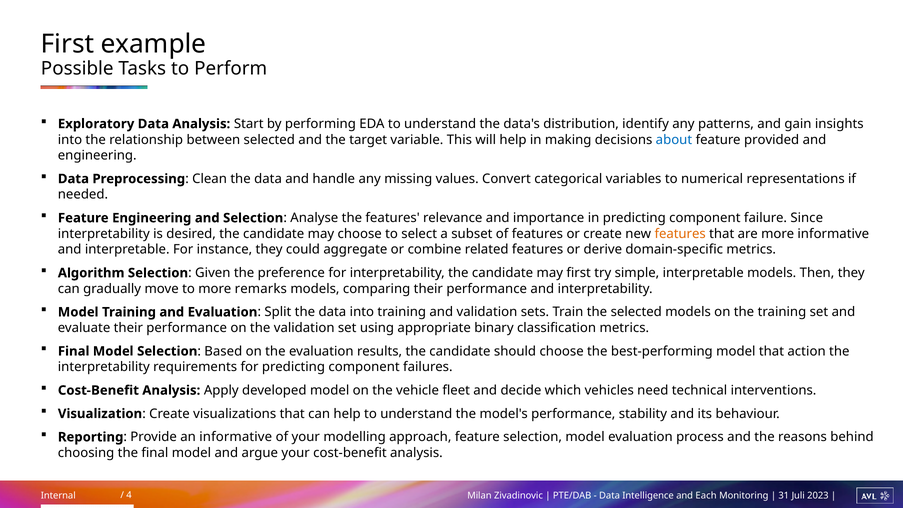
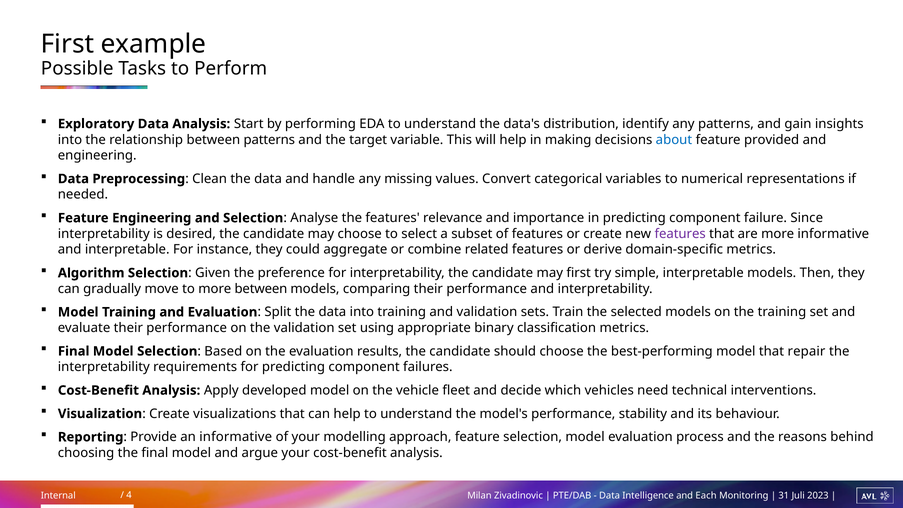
between selected: selected -> patterns
features at (680, 234) colour: orange -> purple
more remarks: remarks -> between
action: action -> repair
